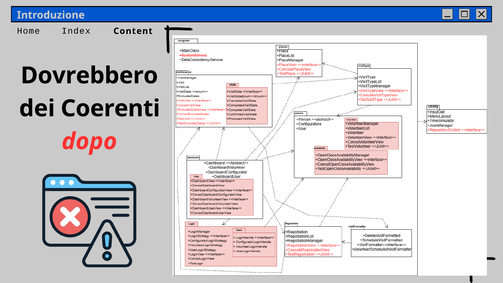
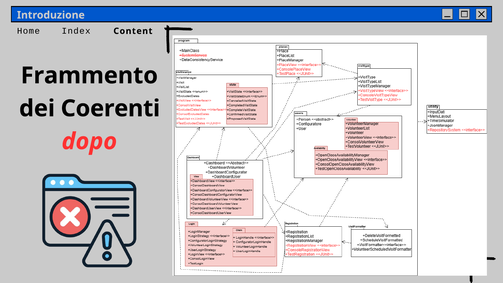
Dovrebbero: Dovrebbero -> Frammento
